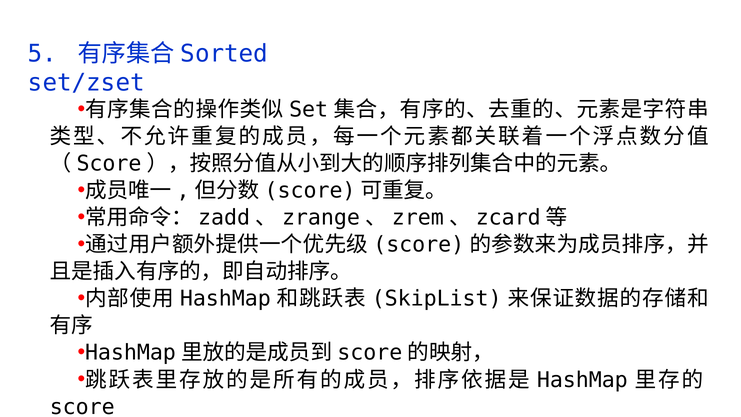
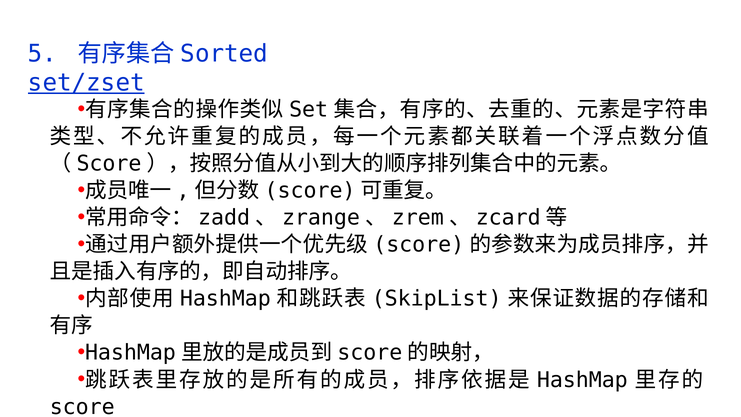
set/zset underline: none -> present
